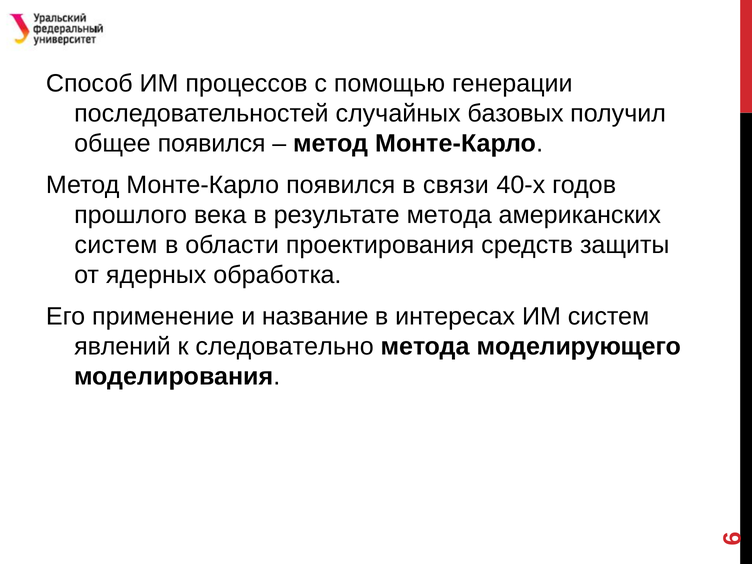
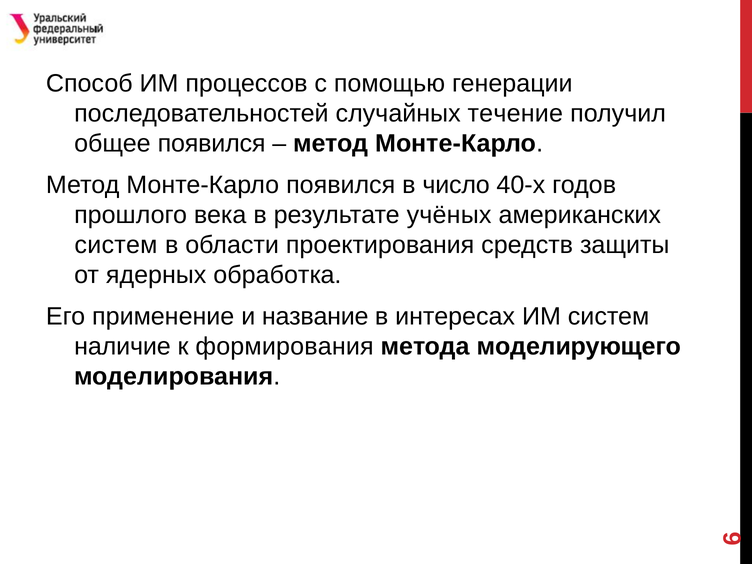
базовых: базовых -> течение
связи: связи -> число
результате метода: метода -> учёных
явлений: явлений -> наличие
следовательно: следовательно -> формирования
